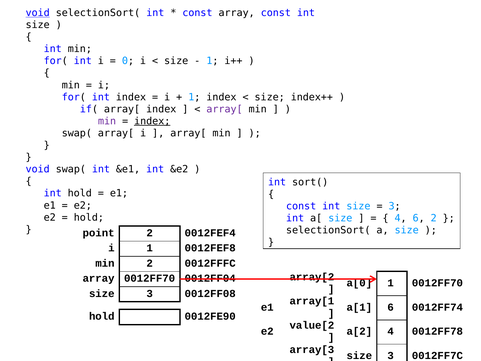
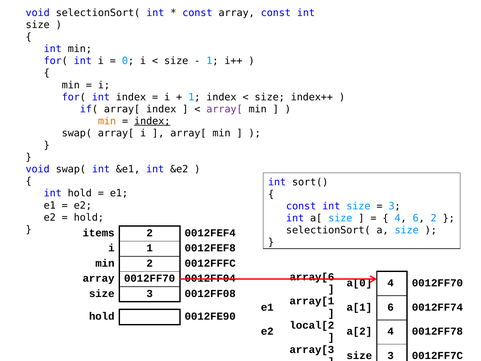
void at (38, 13) underline: present -> none
min at (107, 121) colour: purple -> orange
point: point -> items
array[2: array[2 -> array[6
a[0 1: 1 -> 4
value[2: value[2 -> local[2
